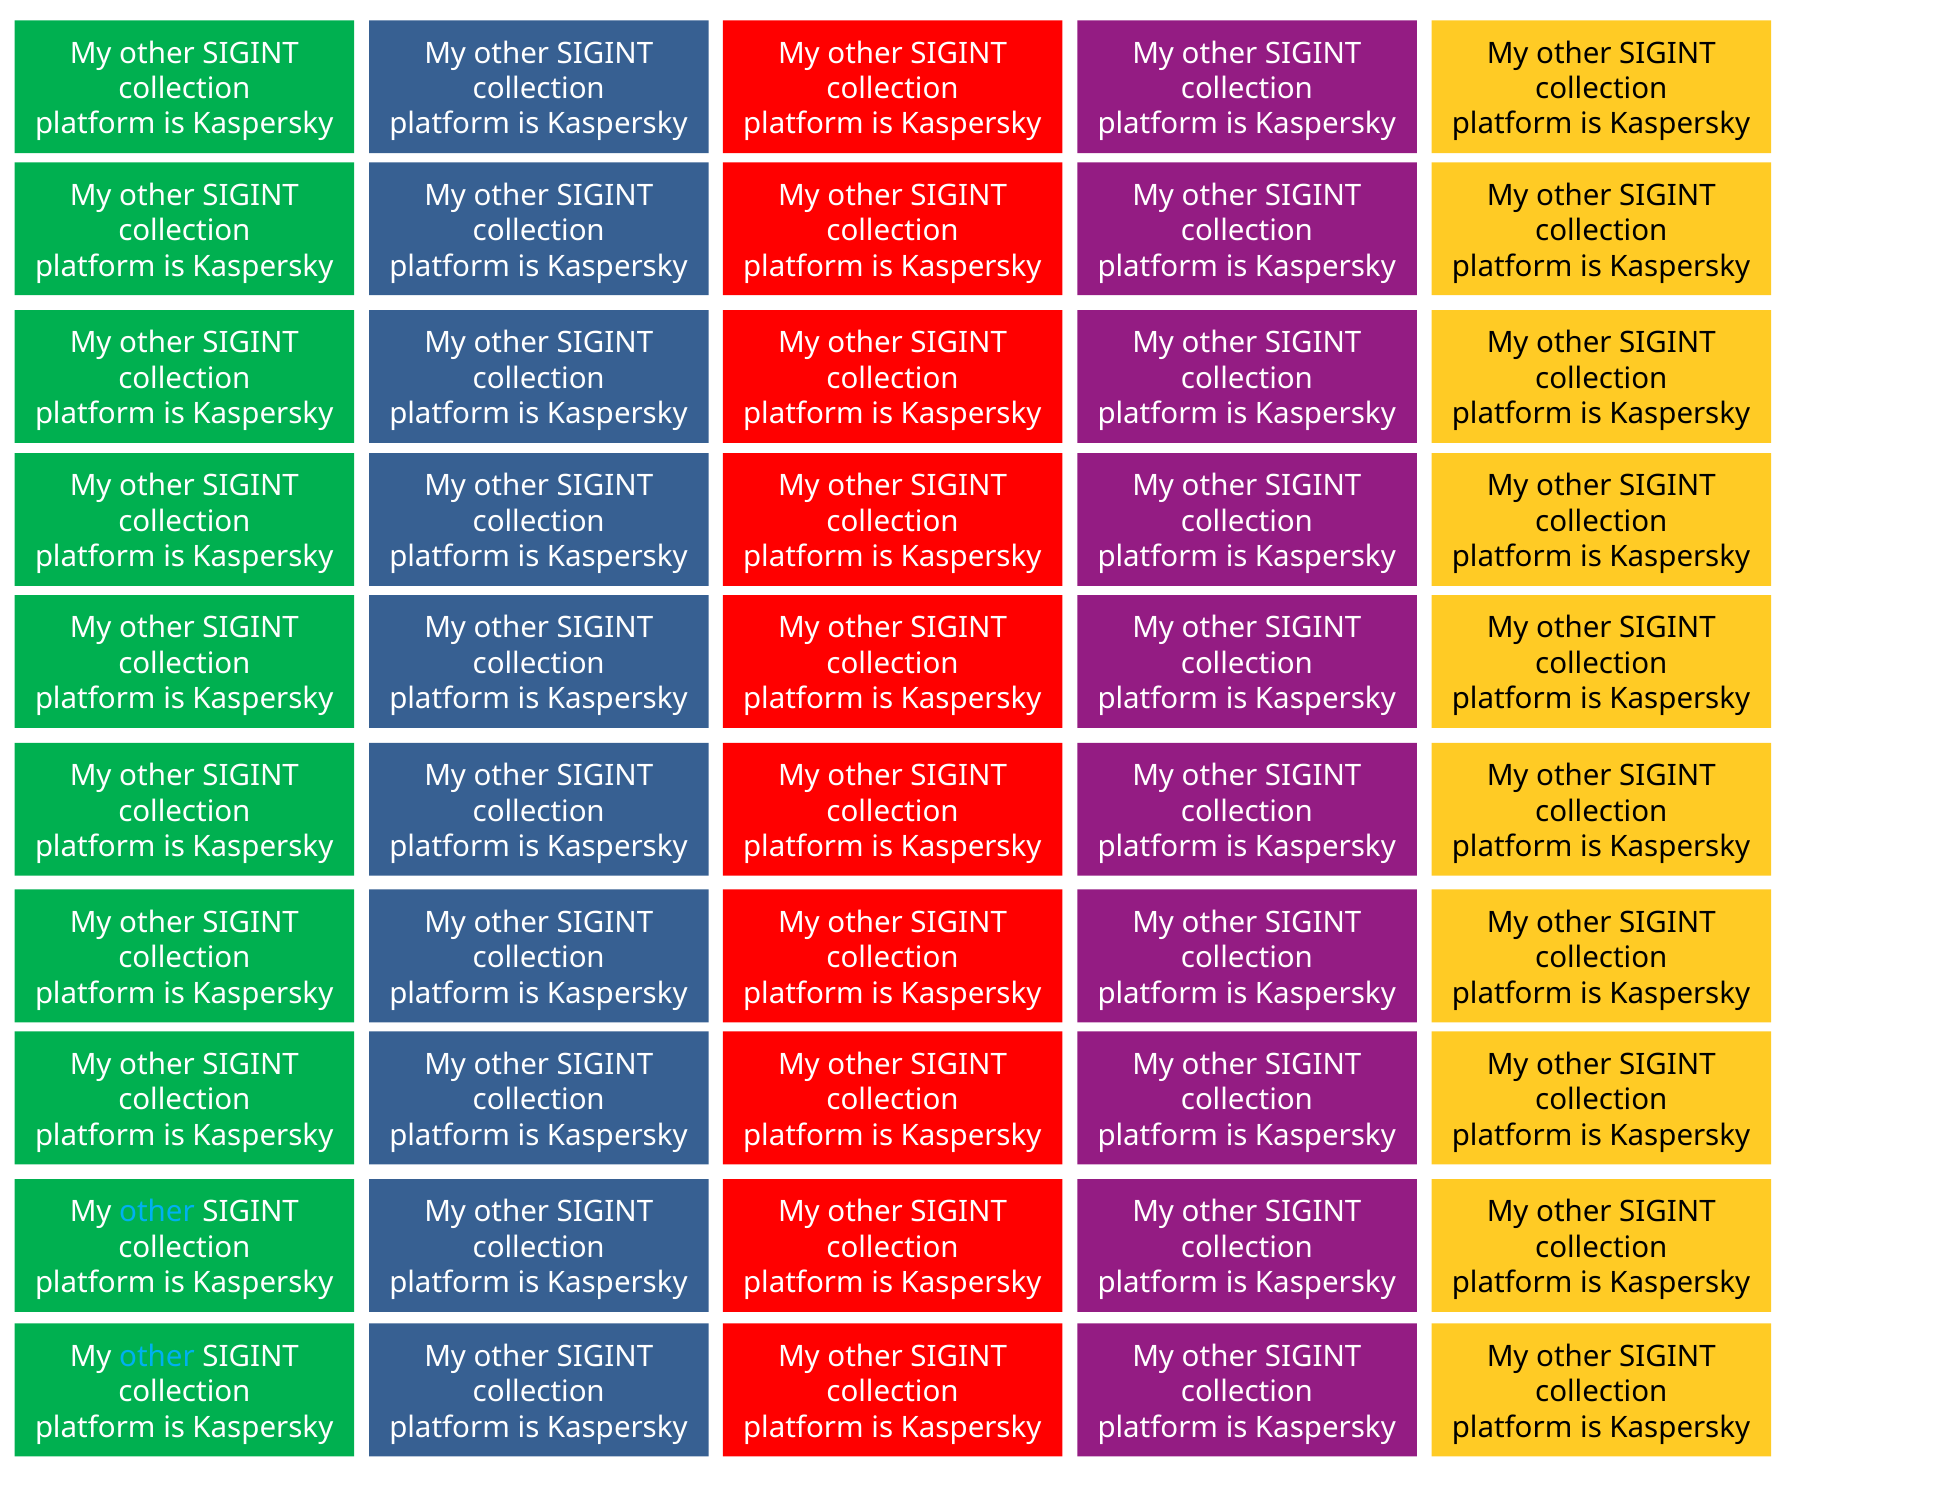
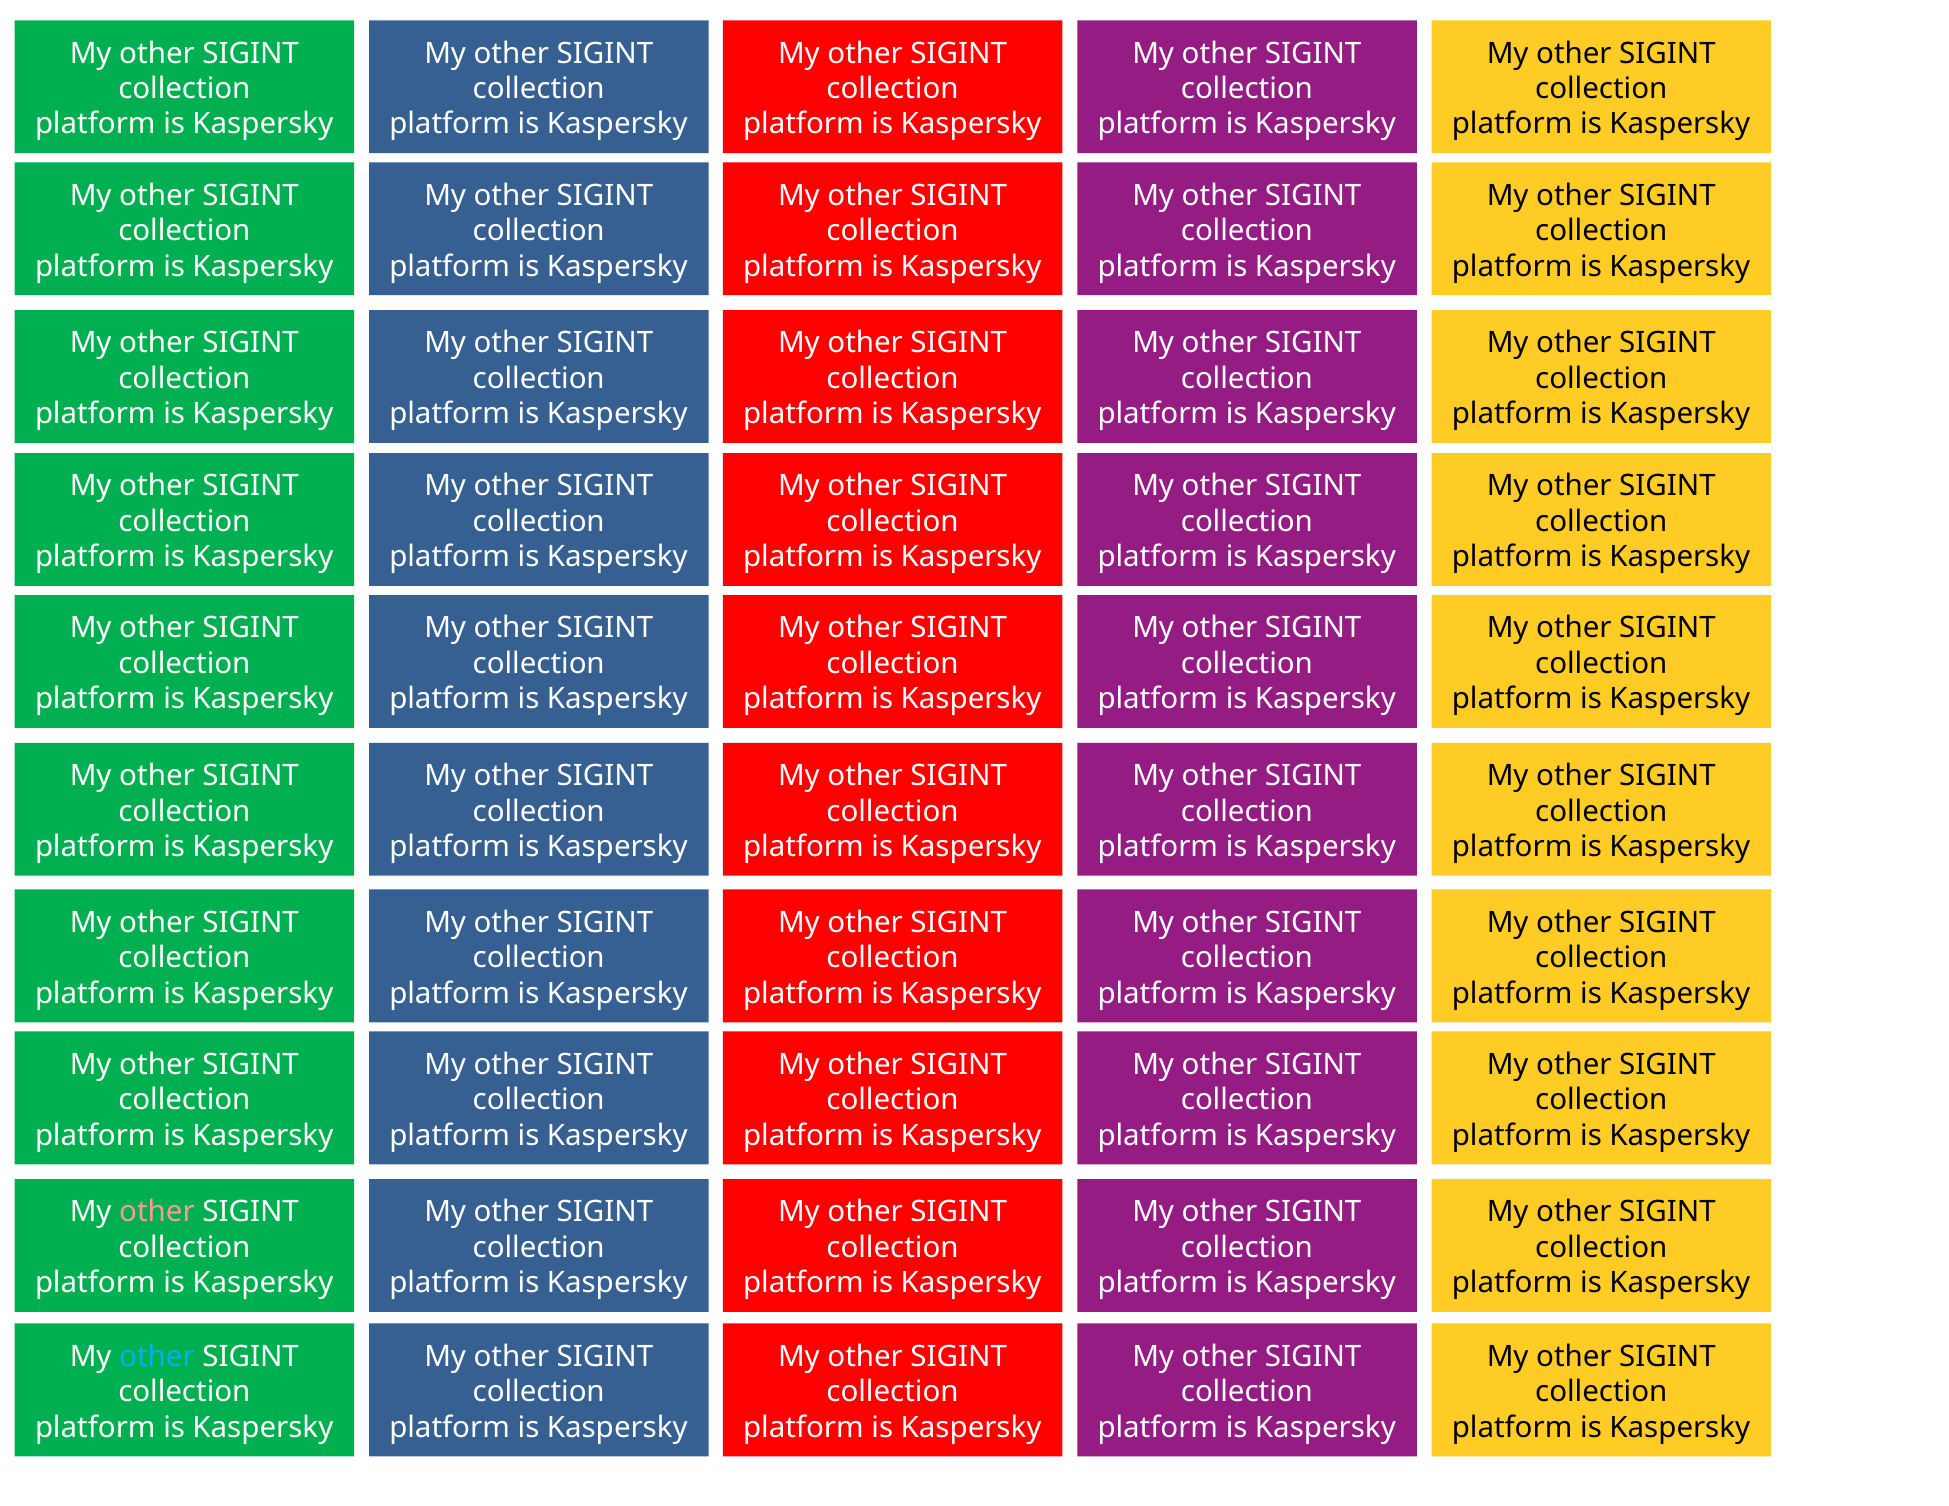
other at (157, 1212) colour: light blue -> pink
